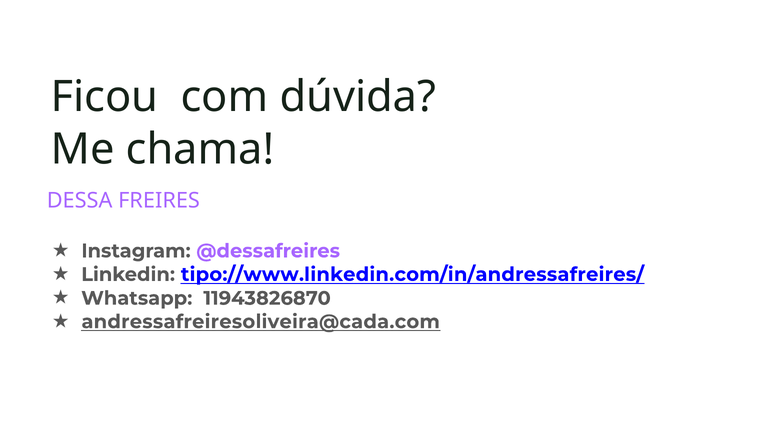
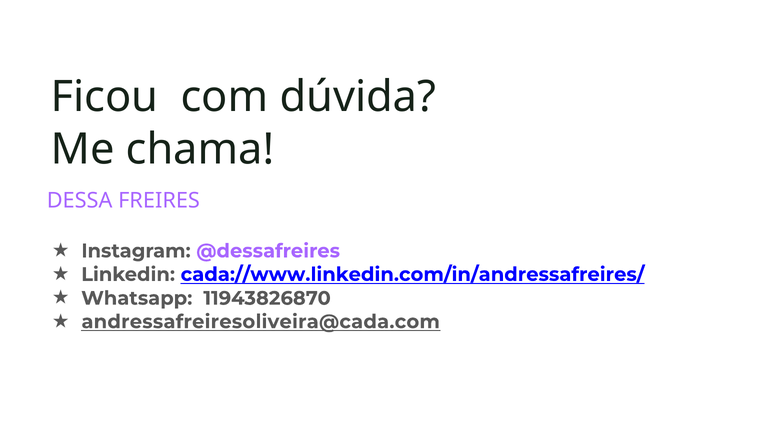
tipo://www.linkedin.com/in/andressafreires/: tipo://www.linkedin.com/in/andressafreires/ -> cada://www.linkedin.com/in/andressafreires/
